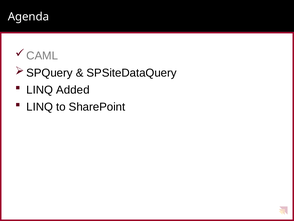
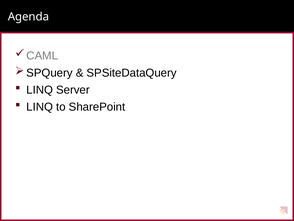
Added: Added -> Server
